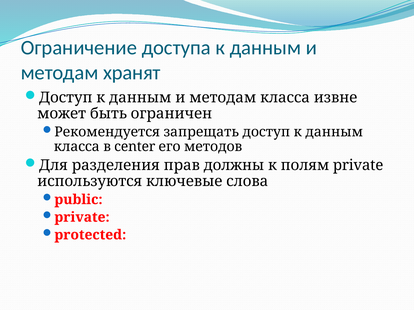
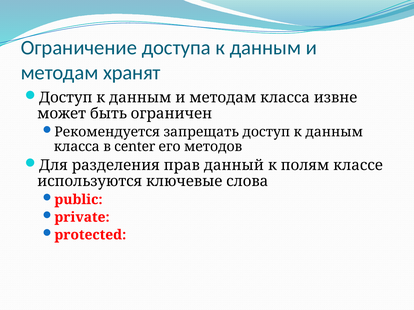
должны: должны -> данный
полям private: private -> классе
